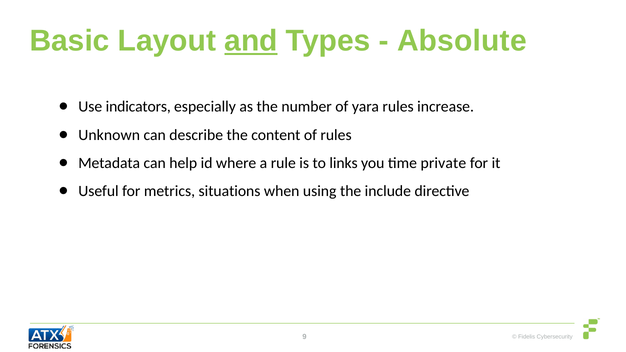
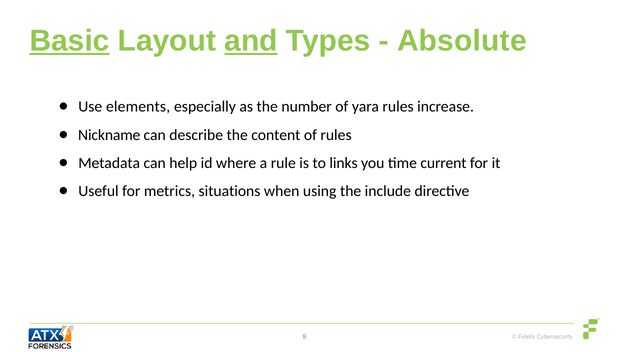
Basic underline: none -> present
indicators: indicators -> elements
Unknown: Unknown -> Nickname
private: private -> current
